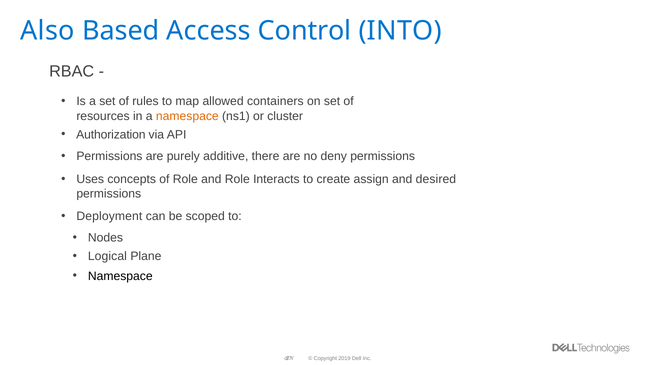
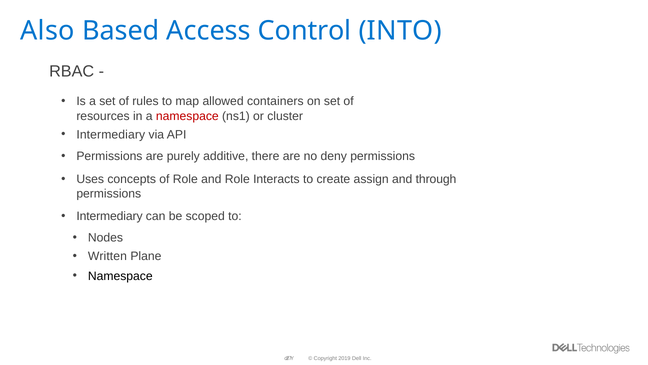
namespace at (187, 116) colour: orange -> red
Authorization at (111, 134): Authorization -> Intermediary
desired: desired -> through
Deployment at (109, 216): Deployment -> Intermediary
Logical: Logical -> Written
